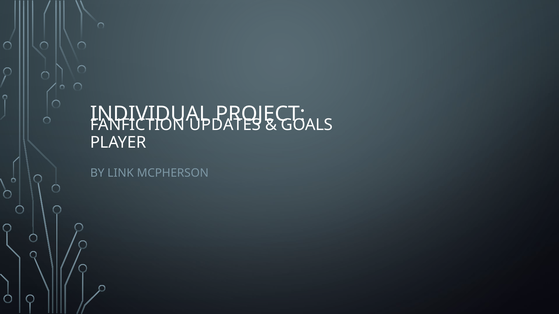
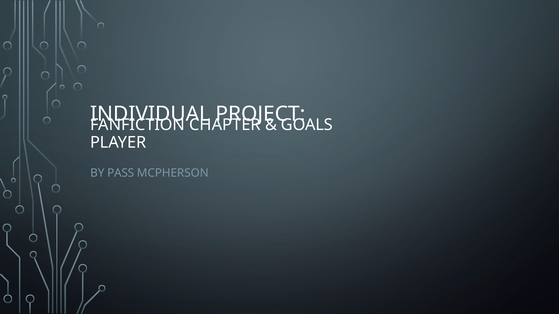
UPDATES: UPDATES -> CHAPTER
LINK: LINK -> PASS
